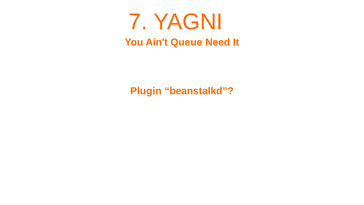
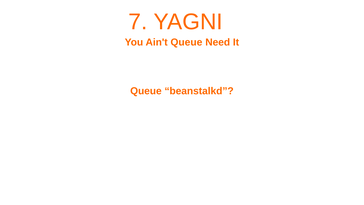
Plugin at (146, 91): Plugin -> Queue
